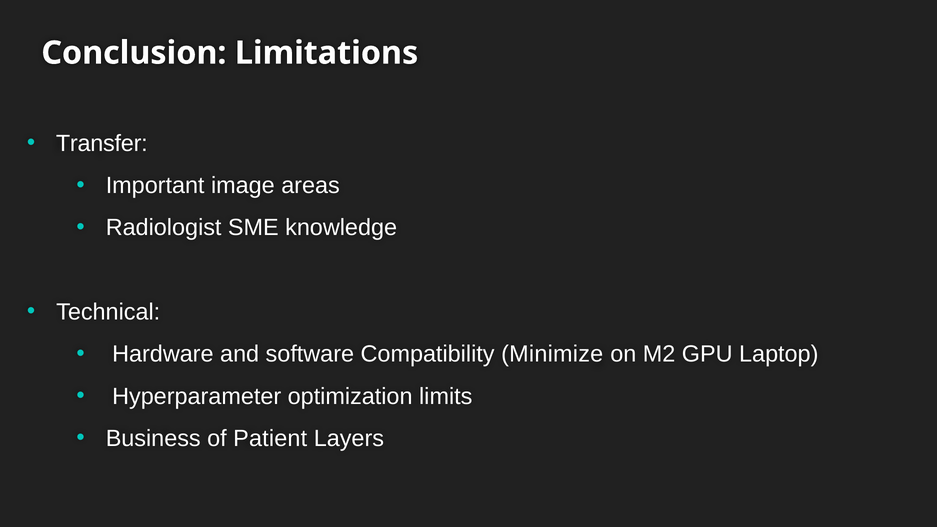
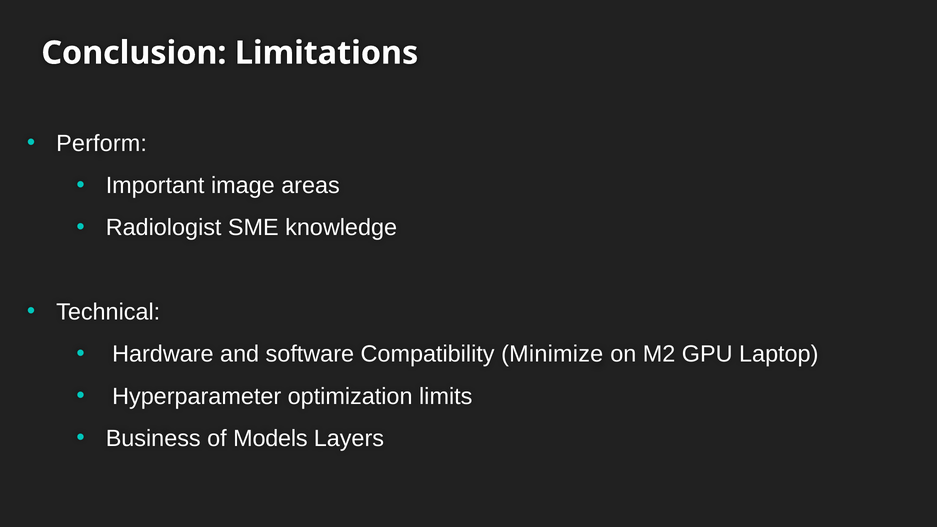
Transfer: Transfer -> Perform
Patient: Patient -> Models
